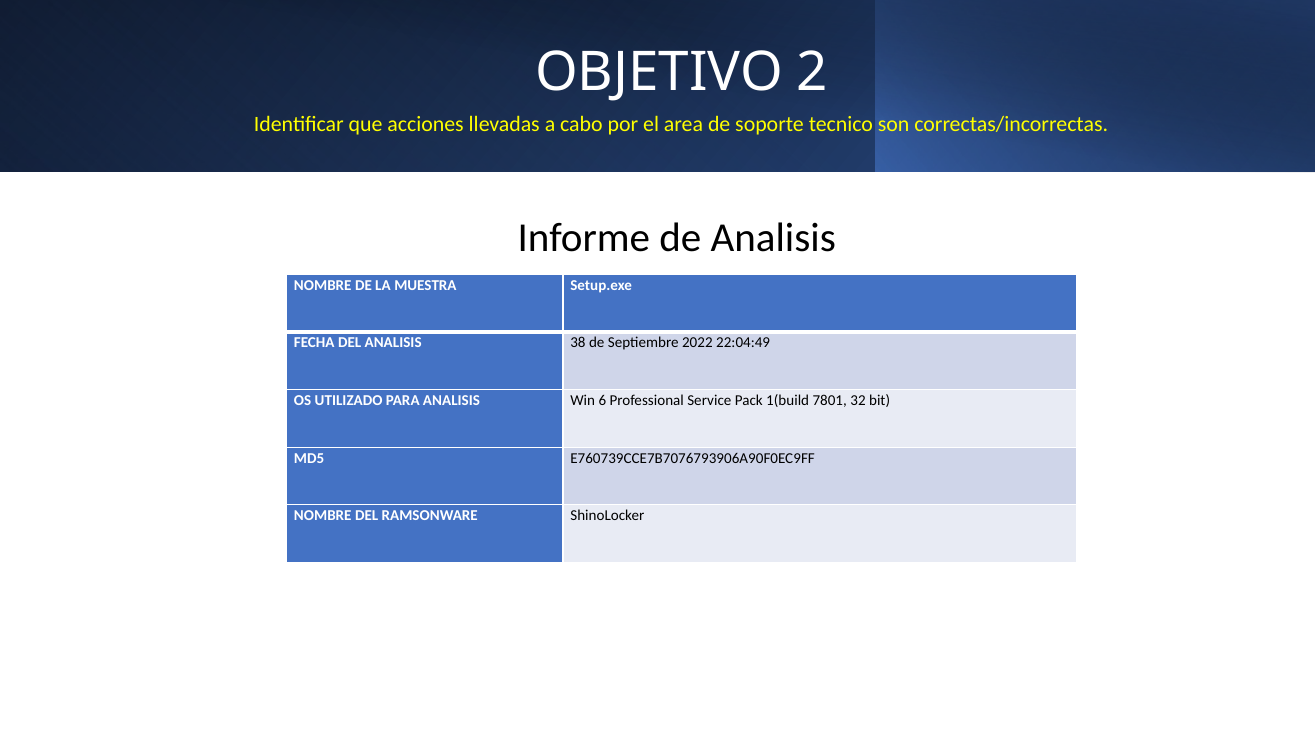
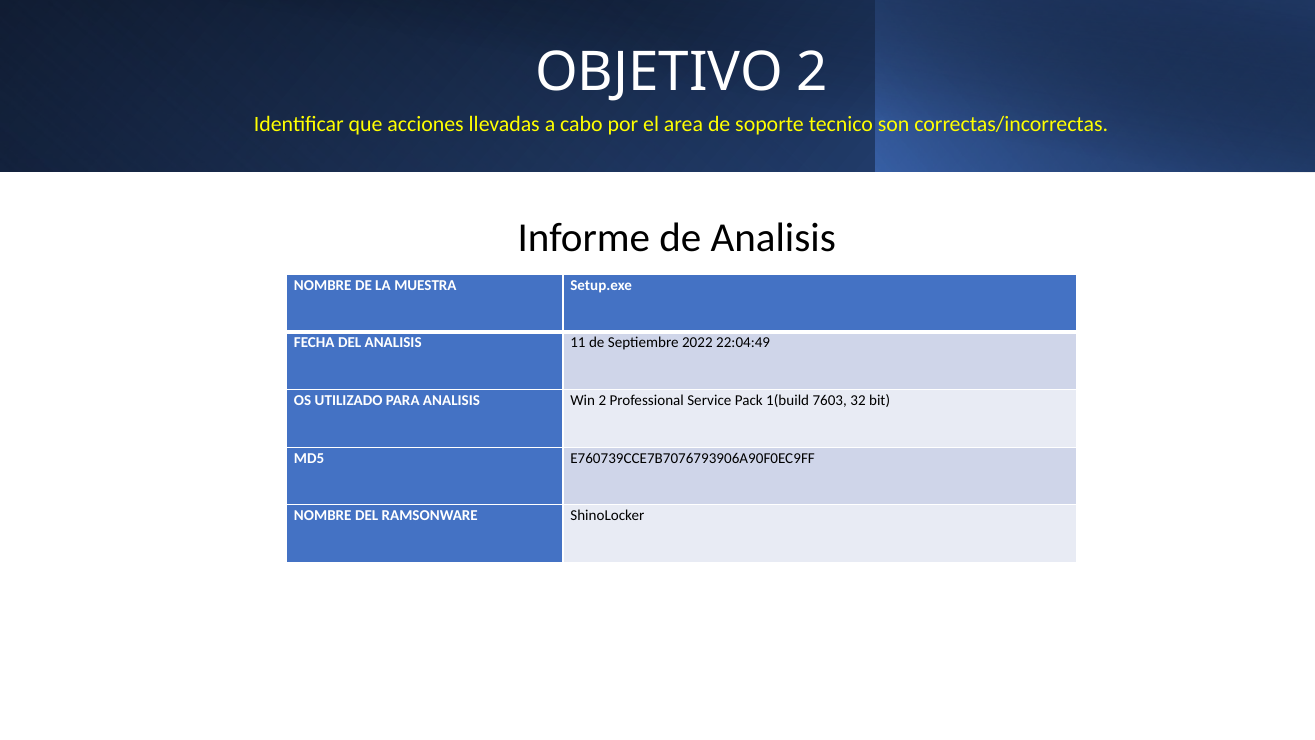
38: 38 -> 11
Win 6: 6 -> 2
7801: 7801 -> 7603
